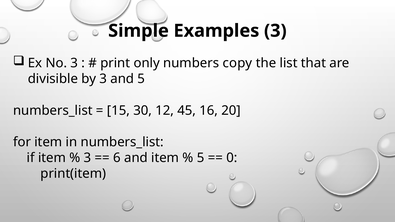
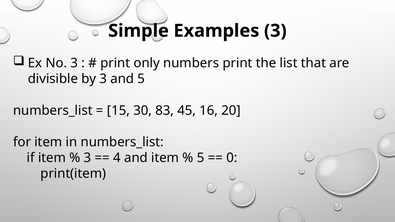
numbers copy: copy -> print
12: 12 -> 83
6: 6 -> 4
